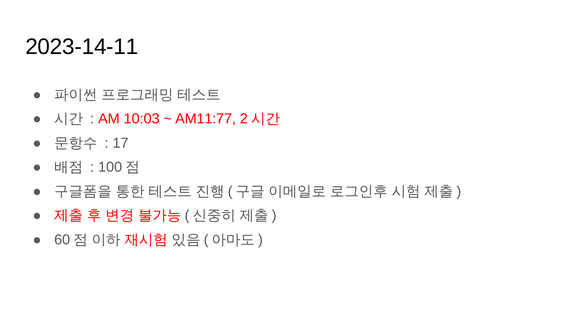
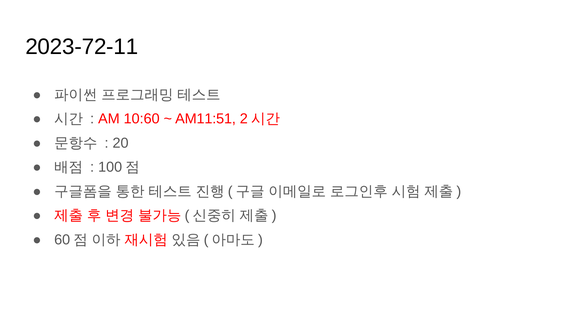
2023-14-11: 2023-14-11 -> 2023-72-11
10:03: 10:03 -> 10:60
AM11:77: AM11:77 -> AM11:51
17: 17 -> 20
